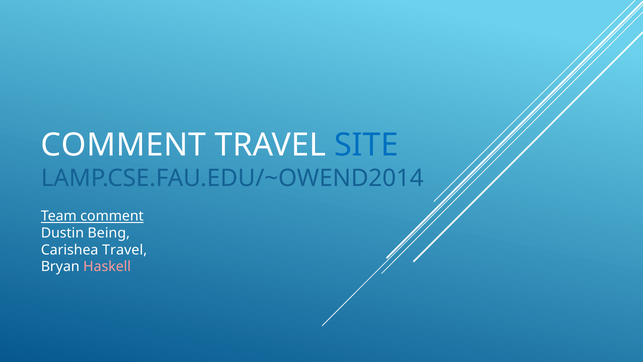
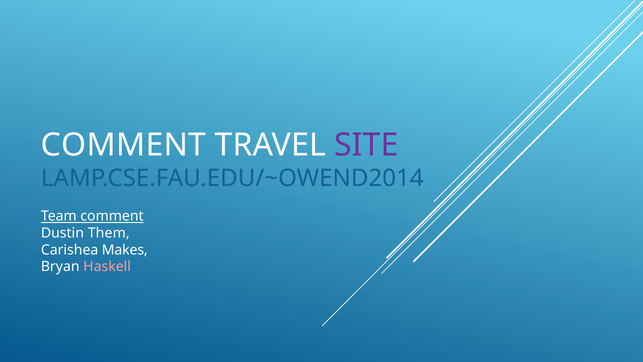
SITE colour: blue -> purple
Being: Being -> Them
Carishea Travel: Travel -> Makes
